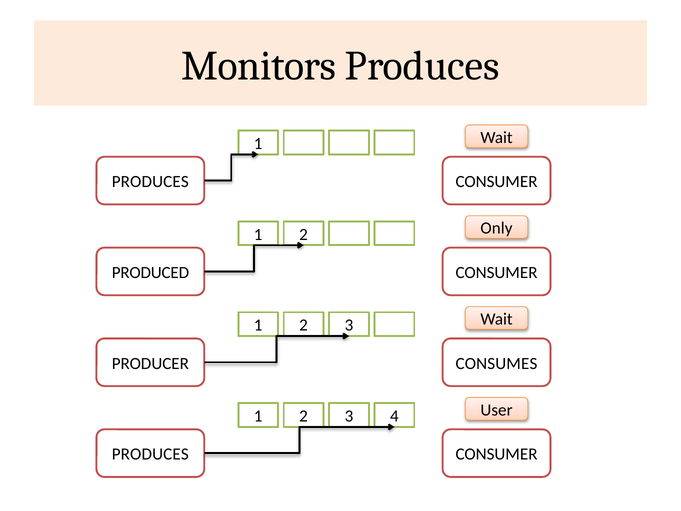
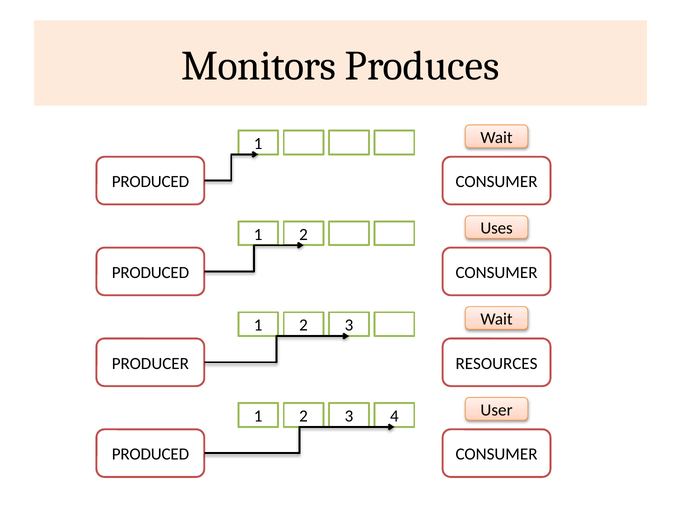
PRODUCES at (150, 182): PRODUCES -> PRODUCED
Only: Only -> Uses
CONSUMES: CONSUMES -> RESOURCES
PRODUCES at (150, 454): PRODUCES -> PRODUCED
